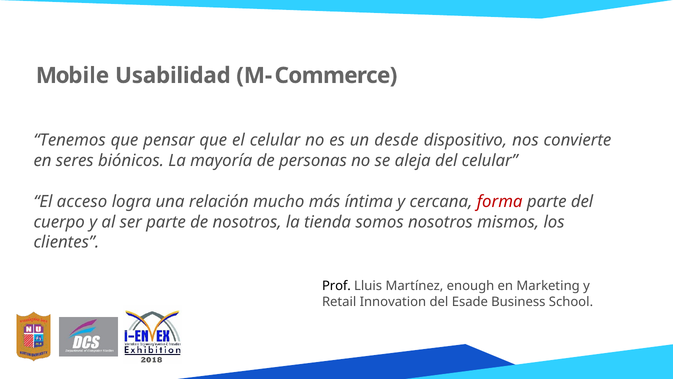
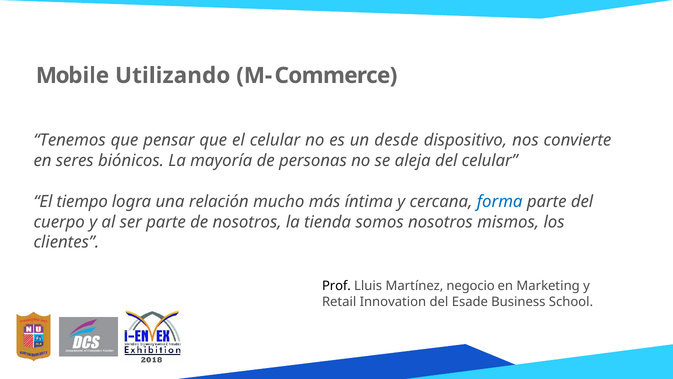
Usabilidad: Usabilidad -> Utilizando
acceso: acceso -> tiempo
forma colour: red -> blue
enough: enough -> negocio
